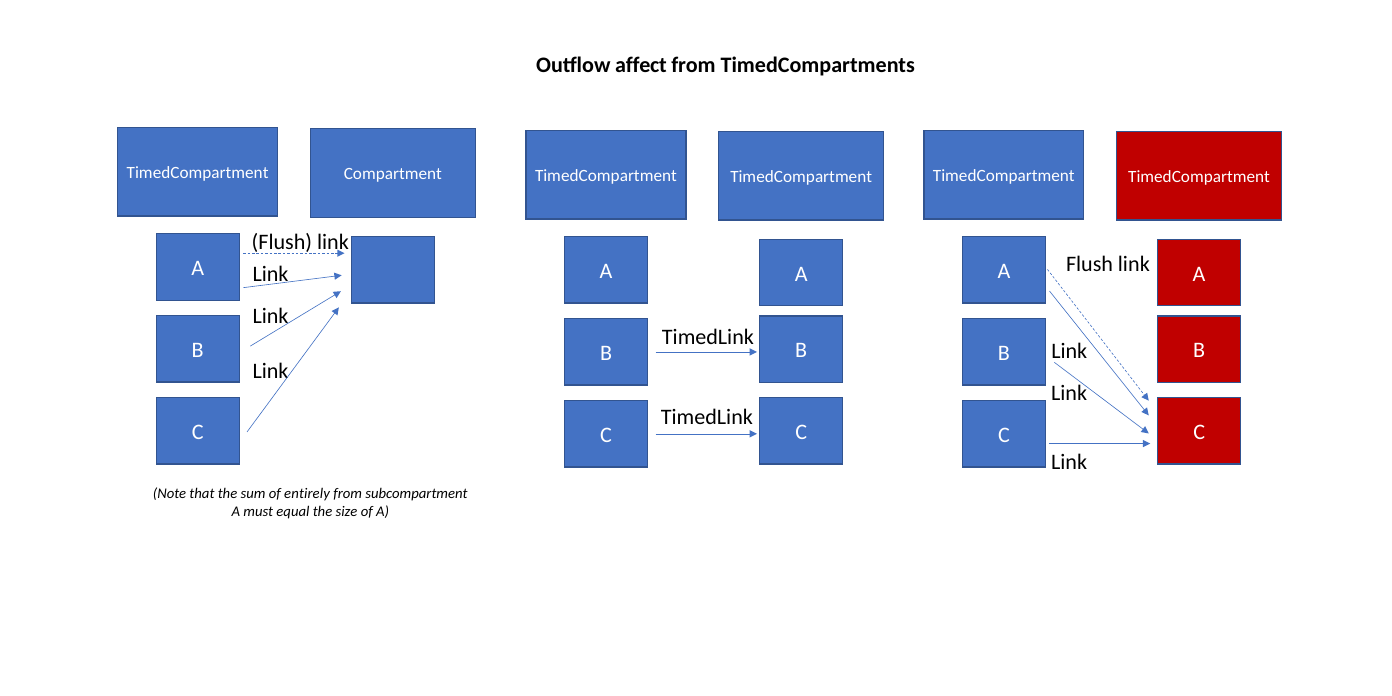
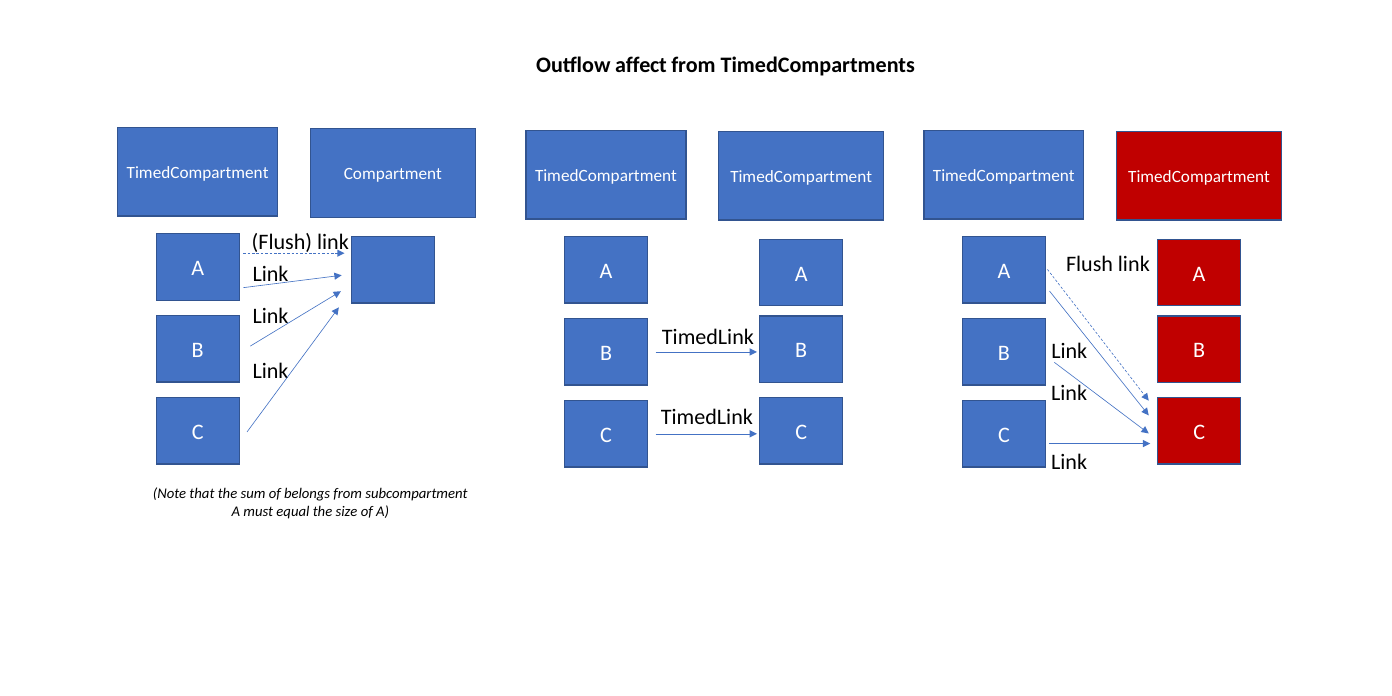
entirely: entirely -> belongs
